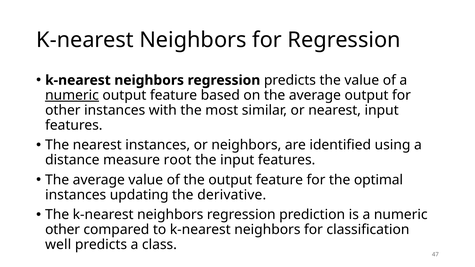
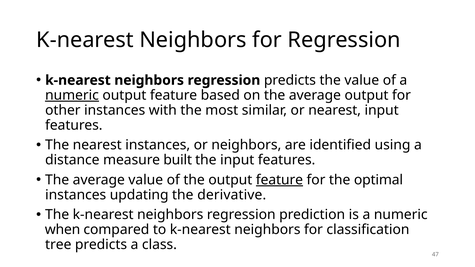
root: root -> built
feature at (279, 180) underline: none -> present
other at (63, 230): other -> when
well: well -> tree
